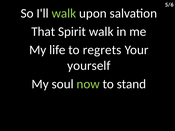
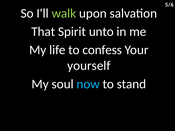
Spirit walk: walk -> unto
regrets: regrets -> confess
now colour: light green -> light blue
